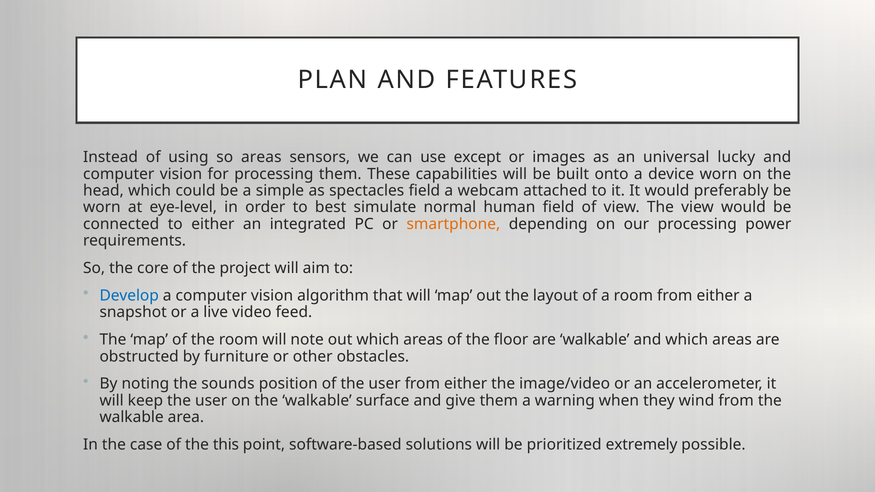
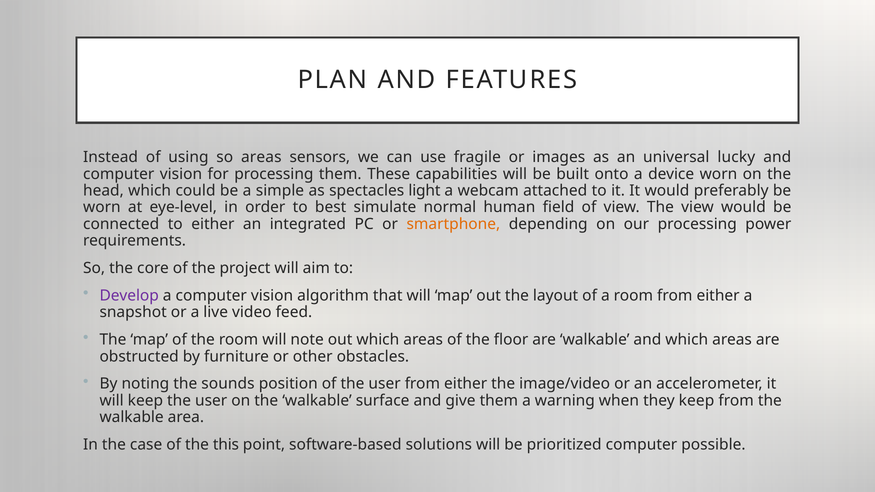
except: except -> fragile
spectacles field: field -> light
Develop colour: blue -> purple
they wind: wind -> keep
prioritized extremely: extremely -> computer
